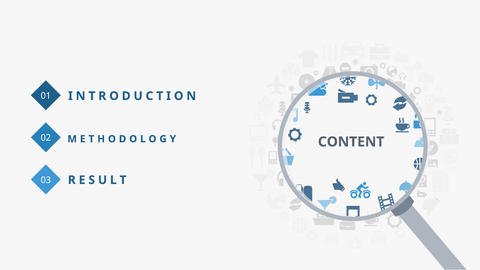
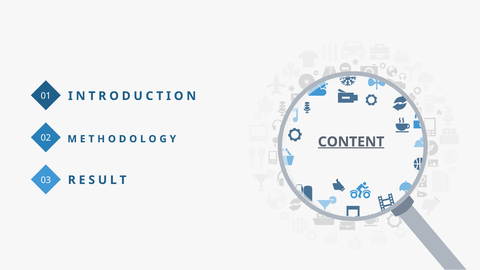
CONTENT underline: none -> present
